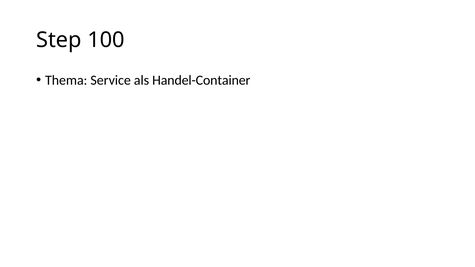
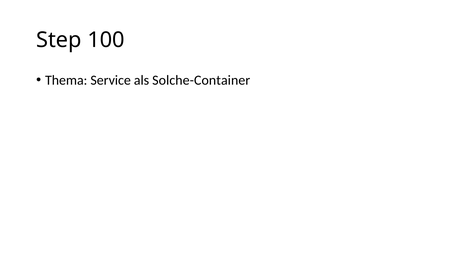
Handel-Container: Handel-Container -> Solche-Container
